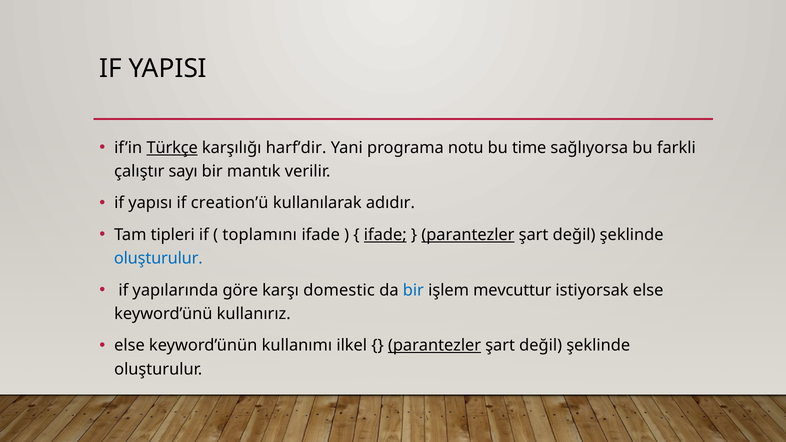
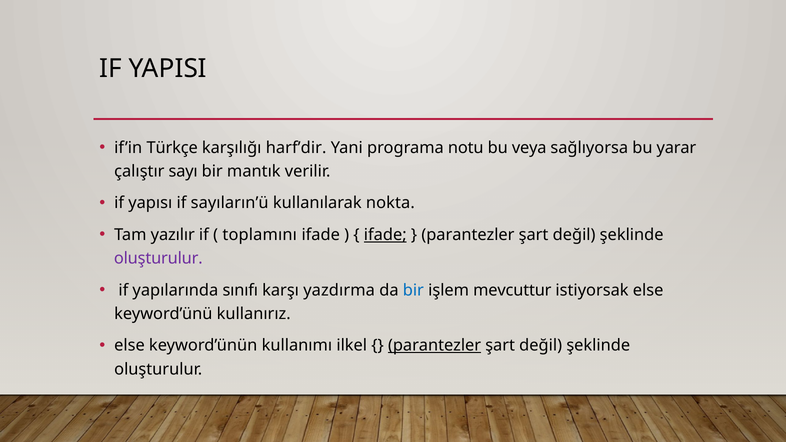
Türkçe underline: present -> none
time: time -> veya
farkli: farkli -> yarar
creation’ü: creation’ü -> sayıların’ü
adıdır: adıdır -> nokta
tipleri: tipleri -> yazılır
parantezler at (468, 235) underline: present -> none
oluşturulur at (158, 258) colour: blue -> purple
göre: göre -> sınıfı
domestic: domestic -> yazdırma
